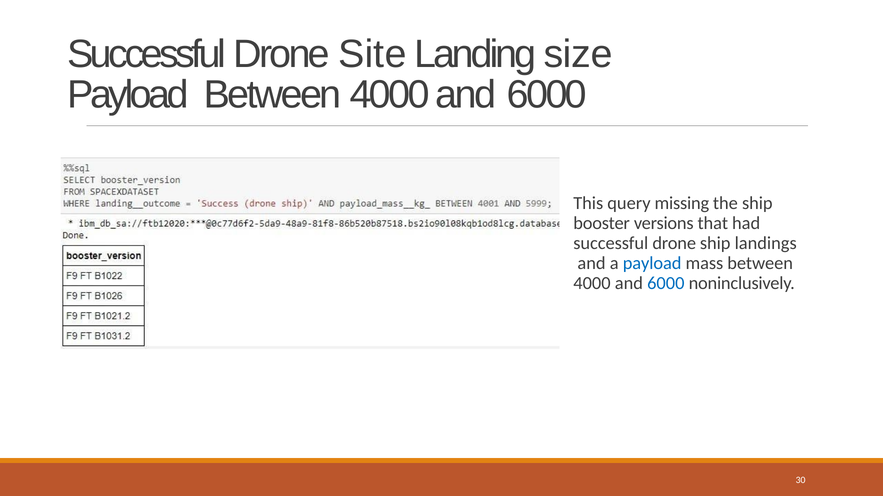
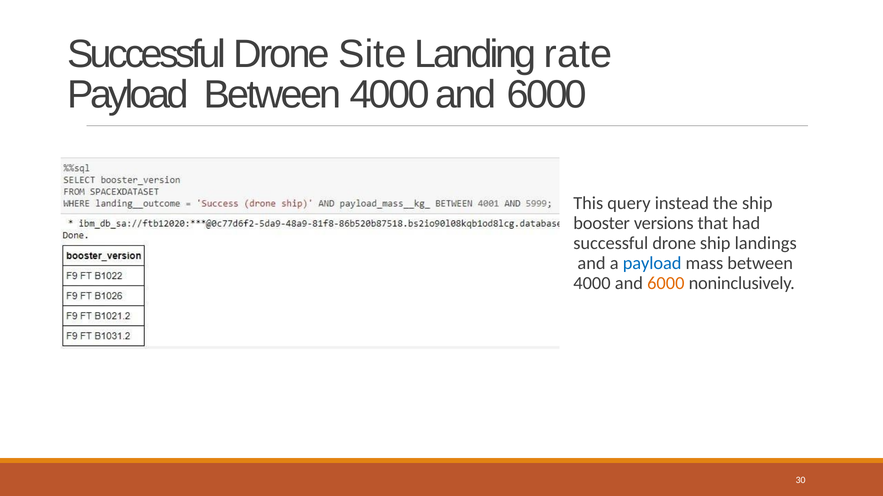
size: size -> rate
missing: missing -> instead
6000 at (666, 284) colour: blue -> orange
